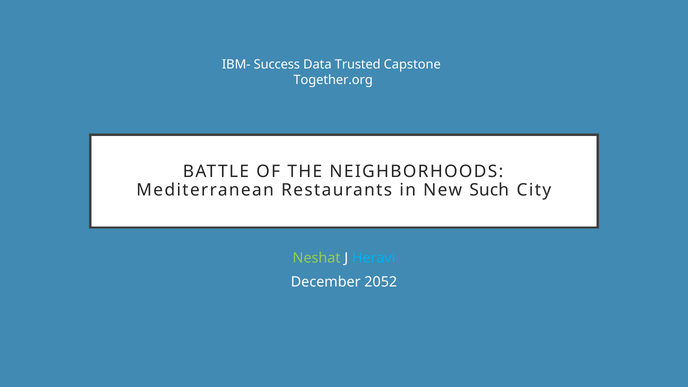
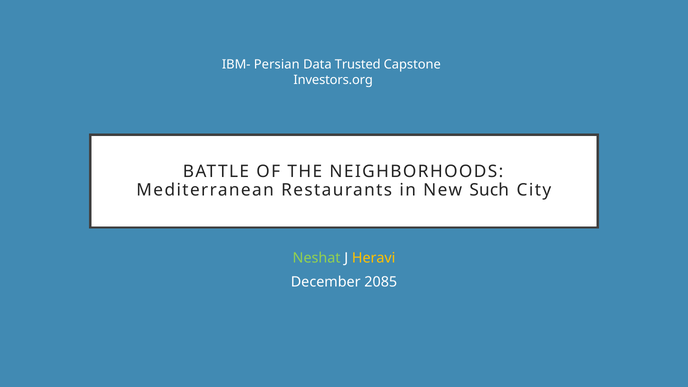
Success: Success -> Persian
Together.org: Together.org -> Investors.org
Heravi colour: light blue -> yellow
2052: 2052 -> 2085
